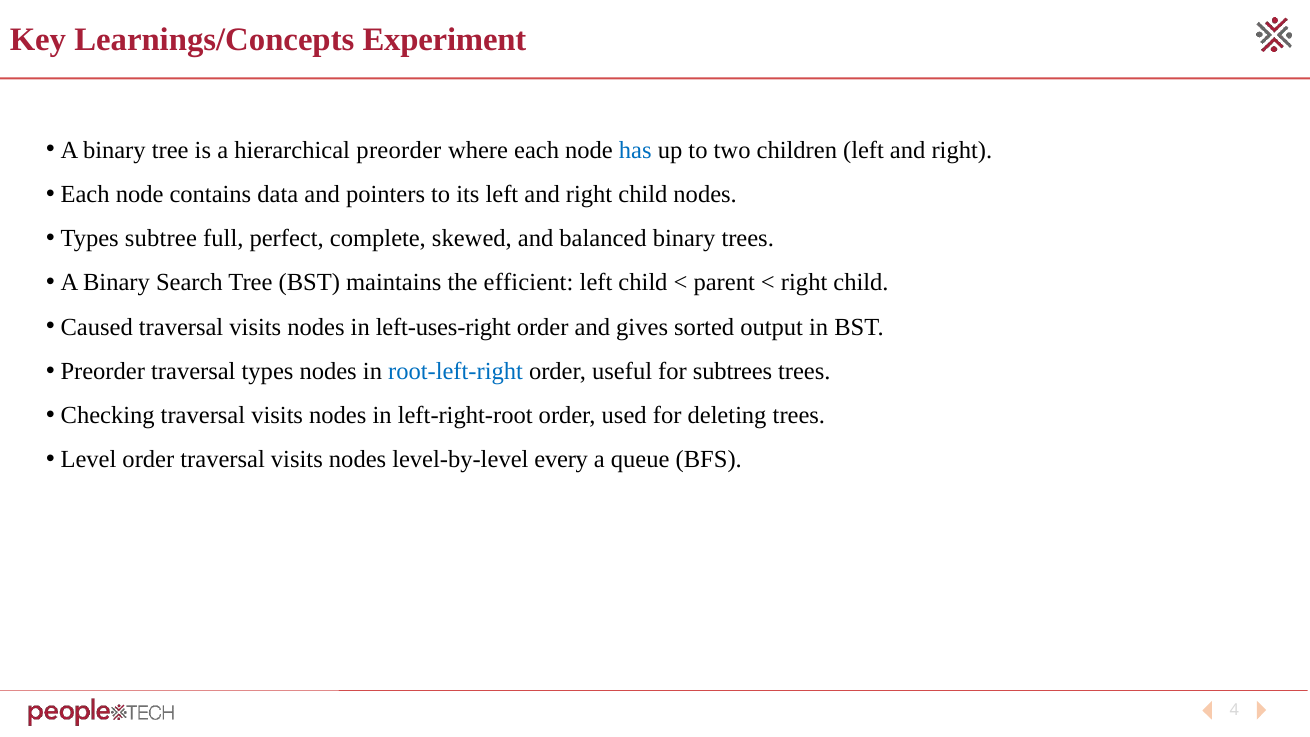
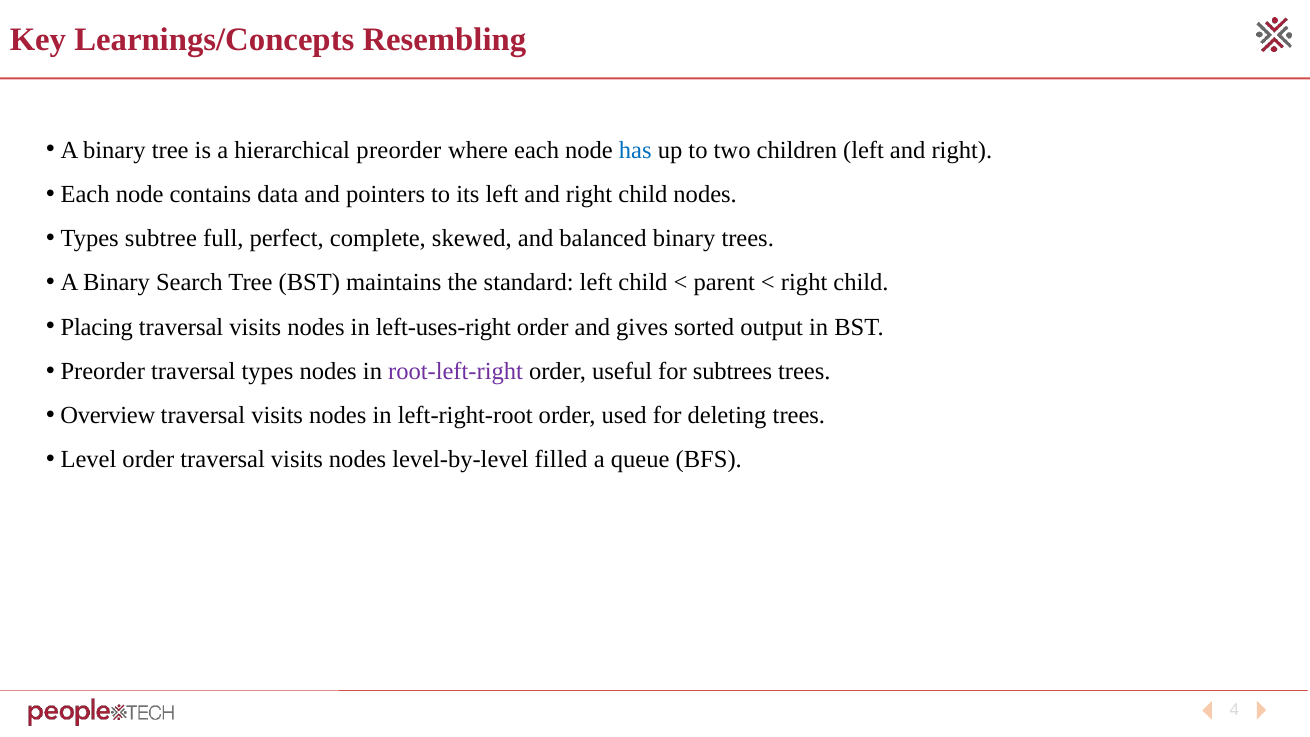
Experiment: Experiment -> Resembling
efficient: efficient -> standard
Caused: Caused -> Placing
root-left-right colour: blue -> purple
Checking: Checking -> Overview
every: every -> filled
